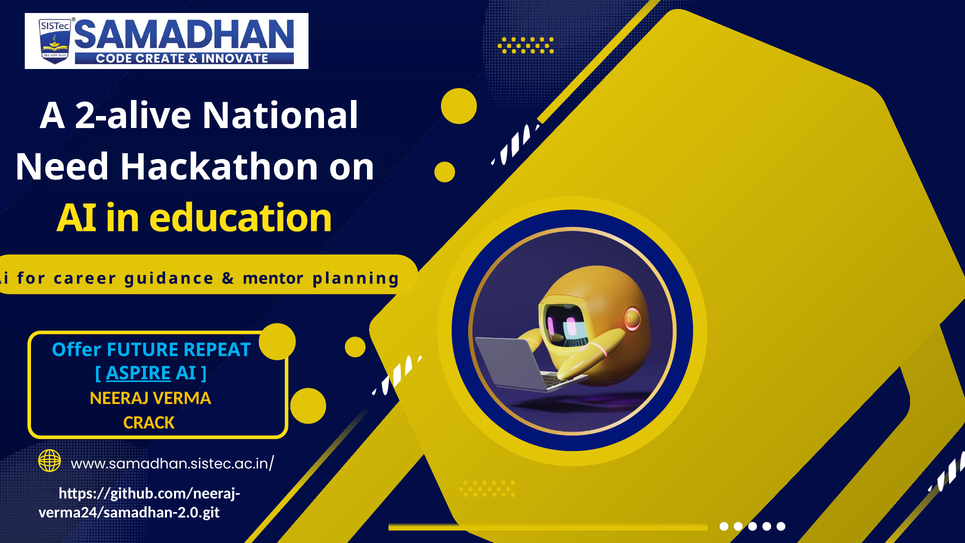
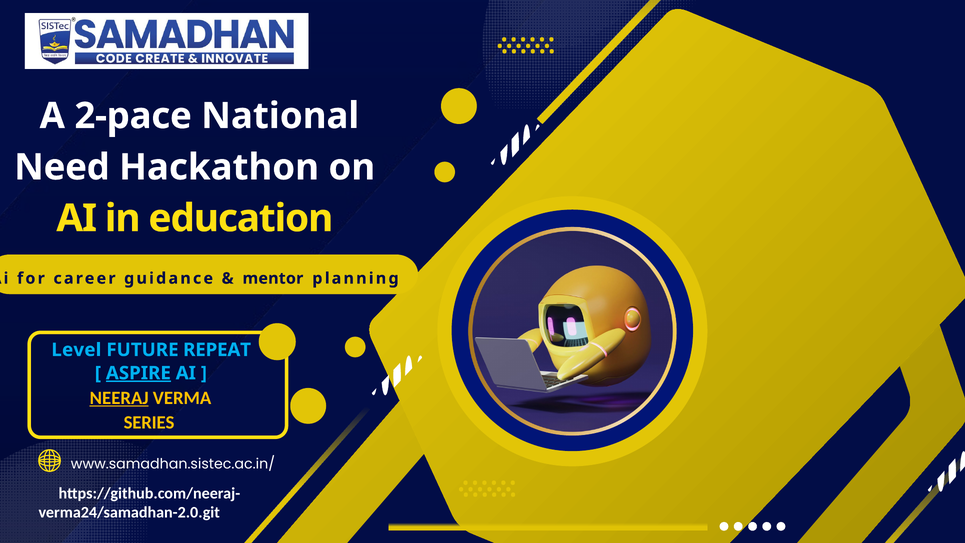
2-alive: 2-alive -> 2-pace
Offer: Offer -> Level
NEERAJ underline: none -> present
CRACK: CRACK -> SERIES
